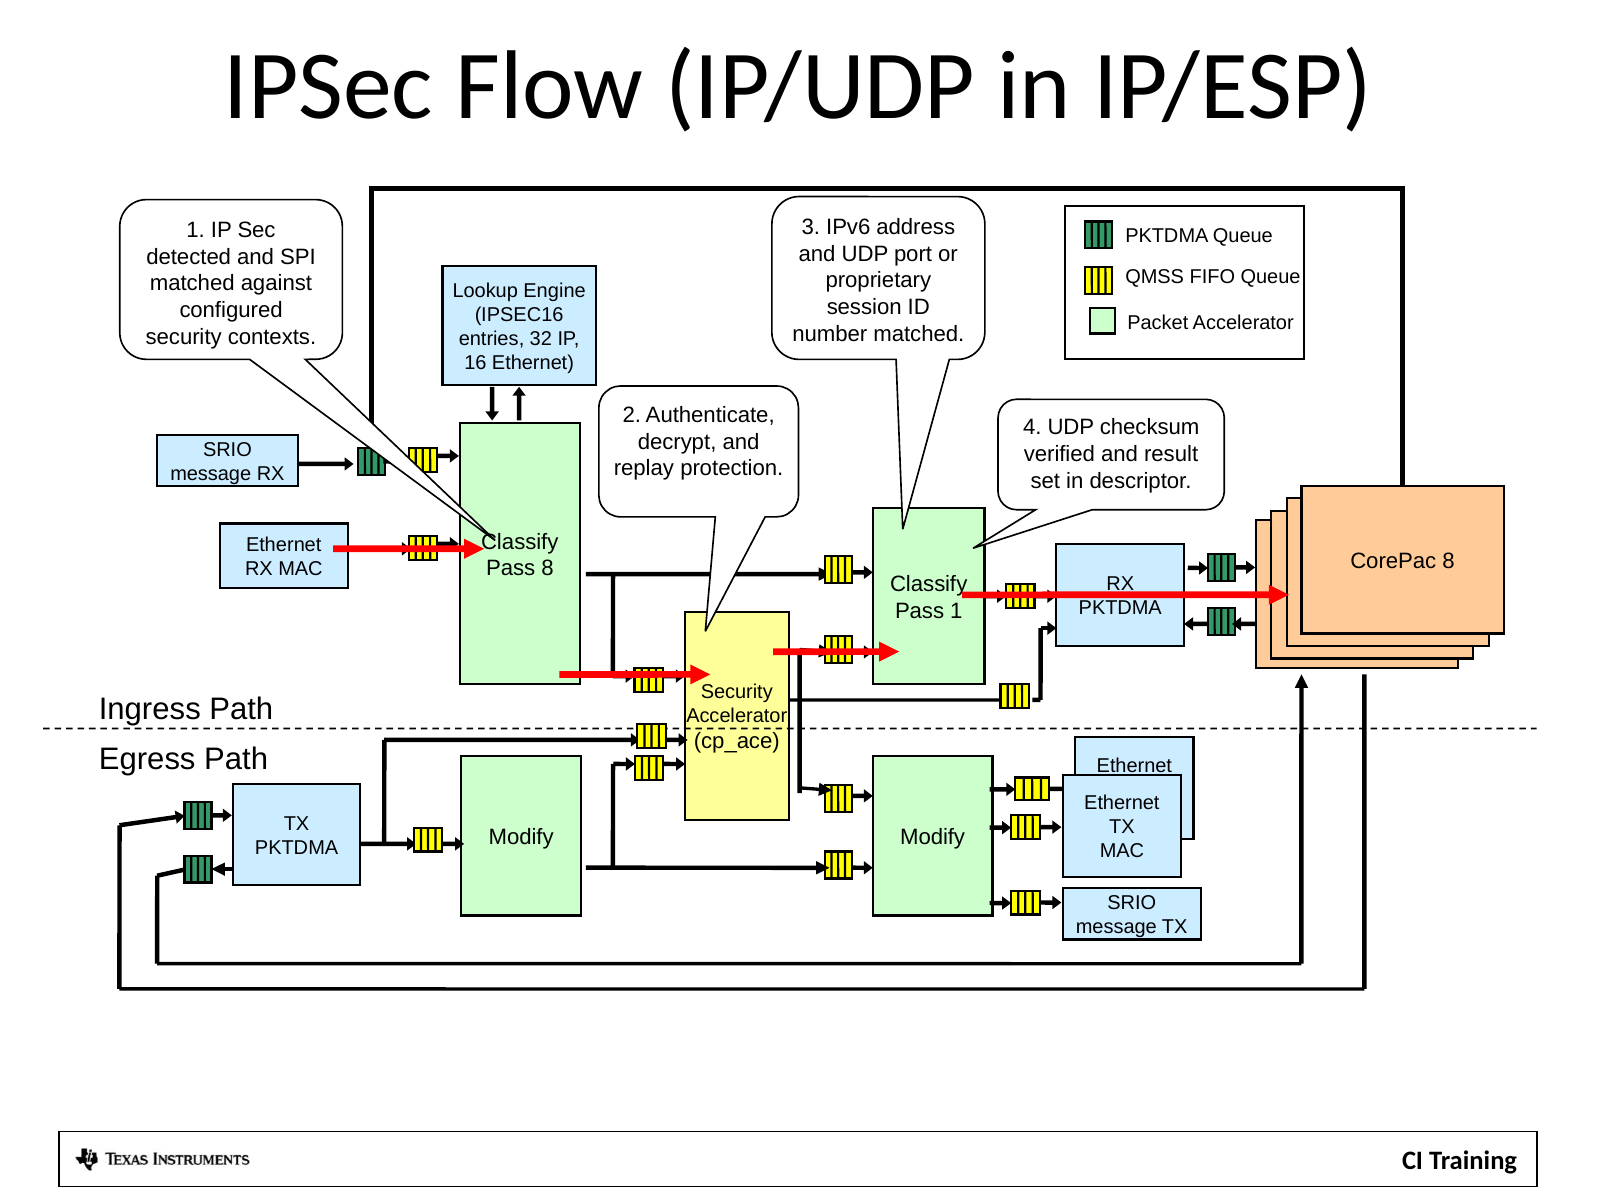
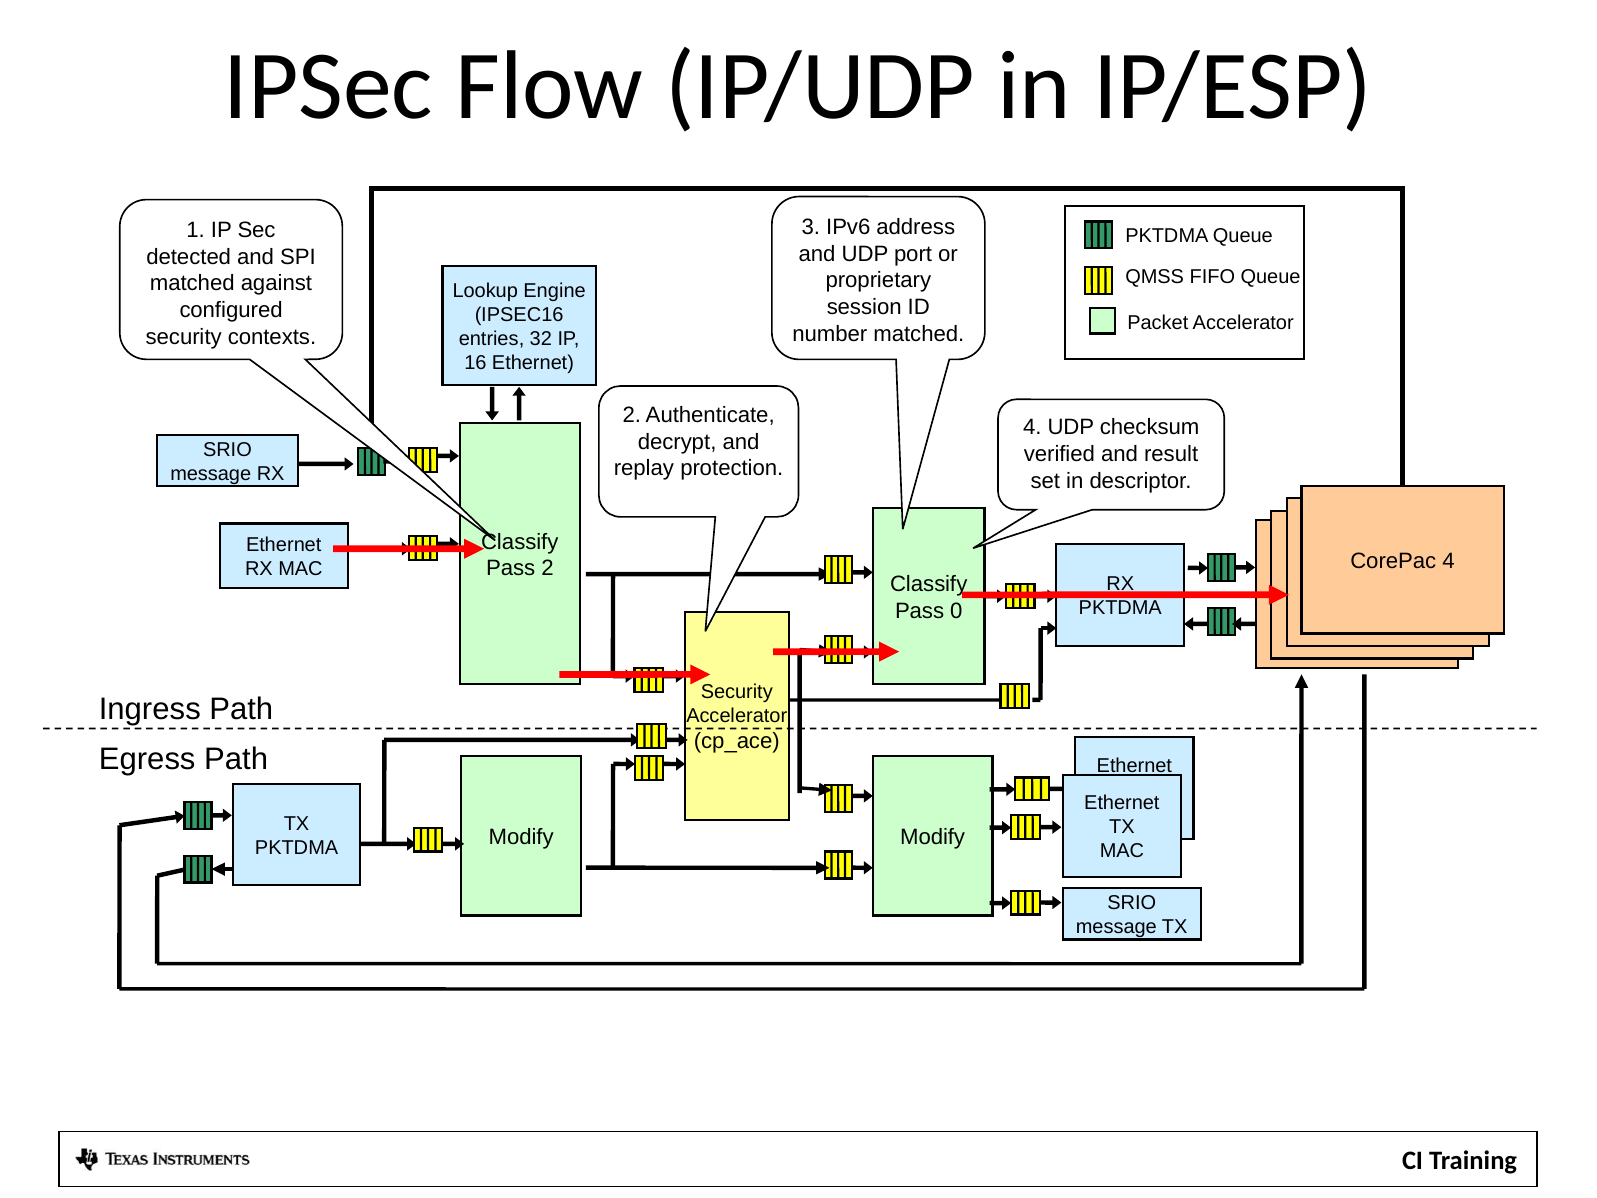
8 at (1448, 561): 8 -> 4
Pass 8: 8 -> 2
Pass 1: 1 -> 0
